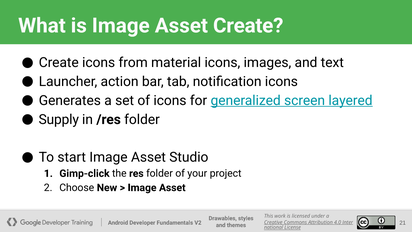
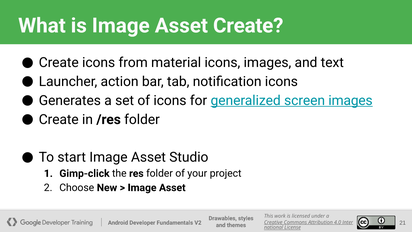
screen layered: layered -> images
Supply at (59, 119): Supply -> Create
